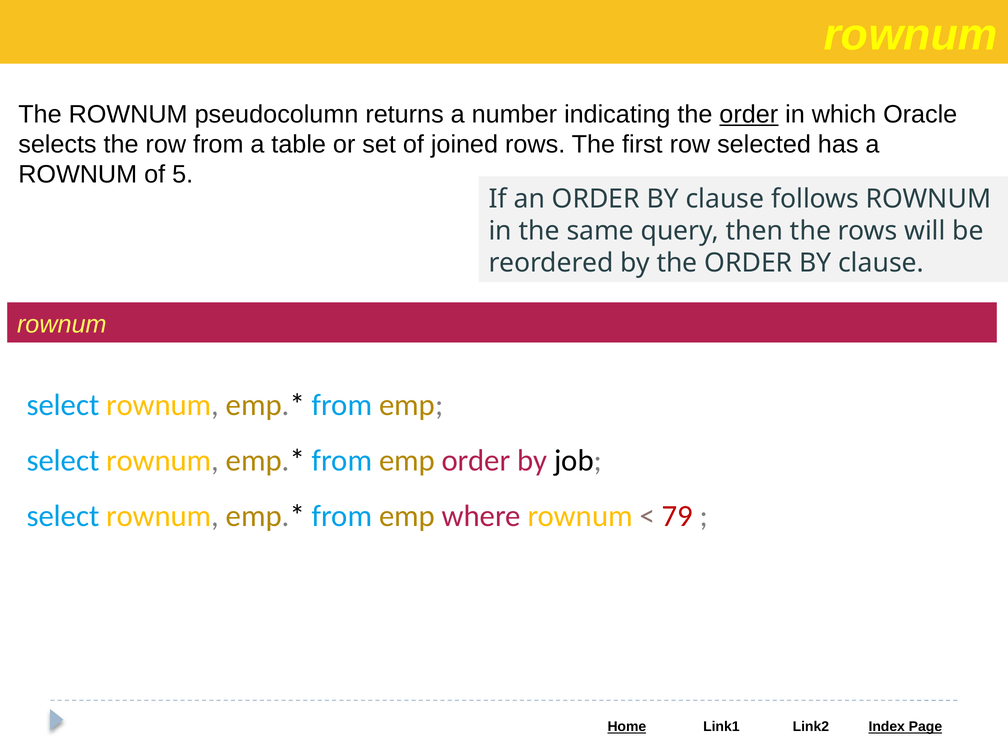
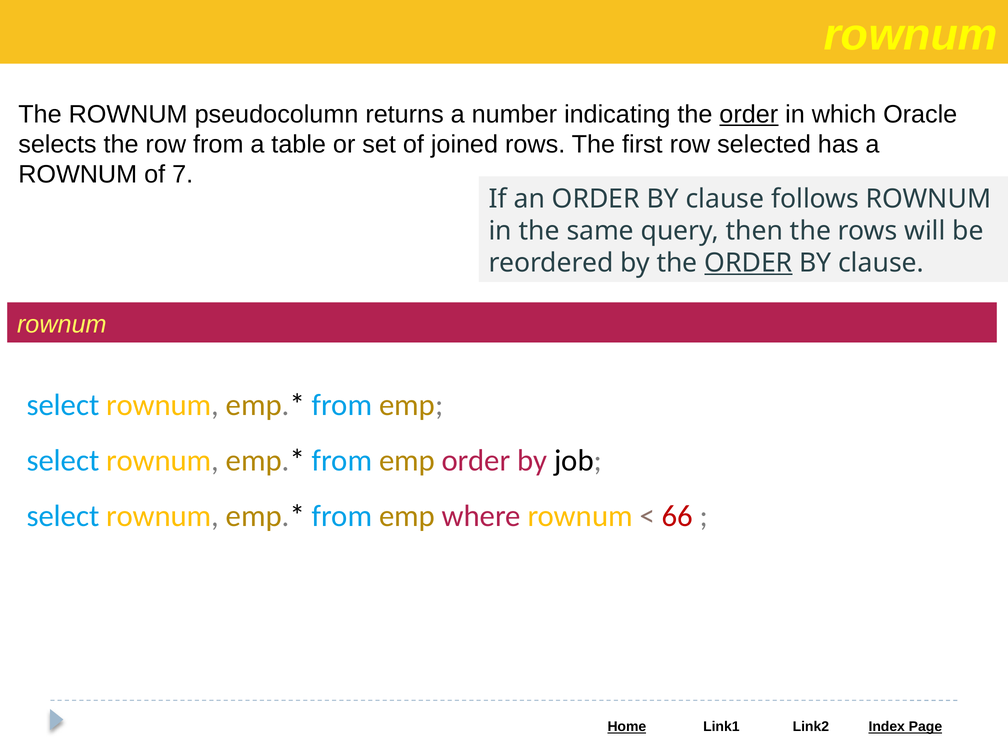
5: 5 -> 7
ORDER at (748, 263) underline: none -> present
79: 79 -> 66
